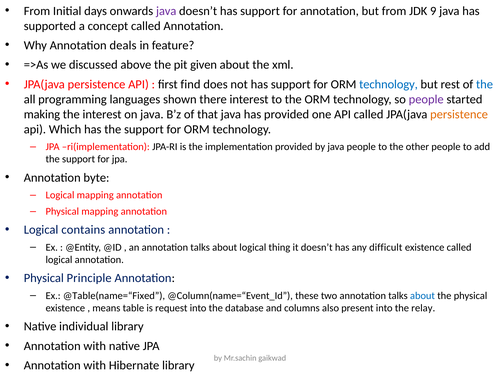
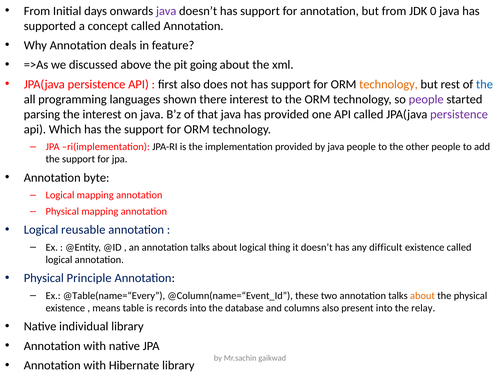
9: 9 -> 0
given: given -> going
first find: find -> also
technology at (389, 84) colour: blue -> orange
making: making -> parsing
persistence at (459, 114) colour: orange -> purple
contains: contains -> reusable
@Table(name=“Fixed: @Table(name=“Fixed -> @Table(name=“Every
about at (422, 296) colour: blue -> orange
request: request -> records
